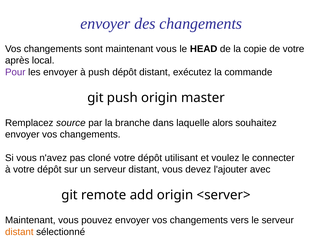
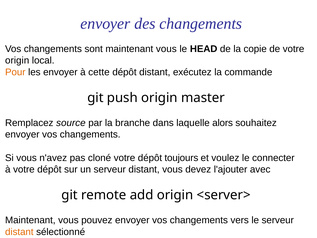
après at (17, 60): après -> origin
Pour colour: purple -> orange
à push: push -> cette
utilisant: utilisant -> toujours
